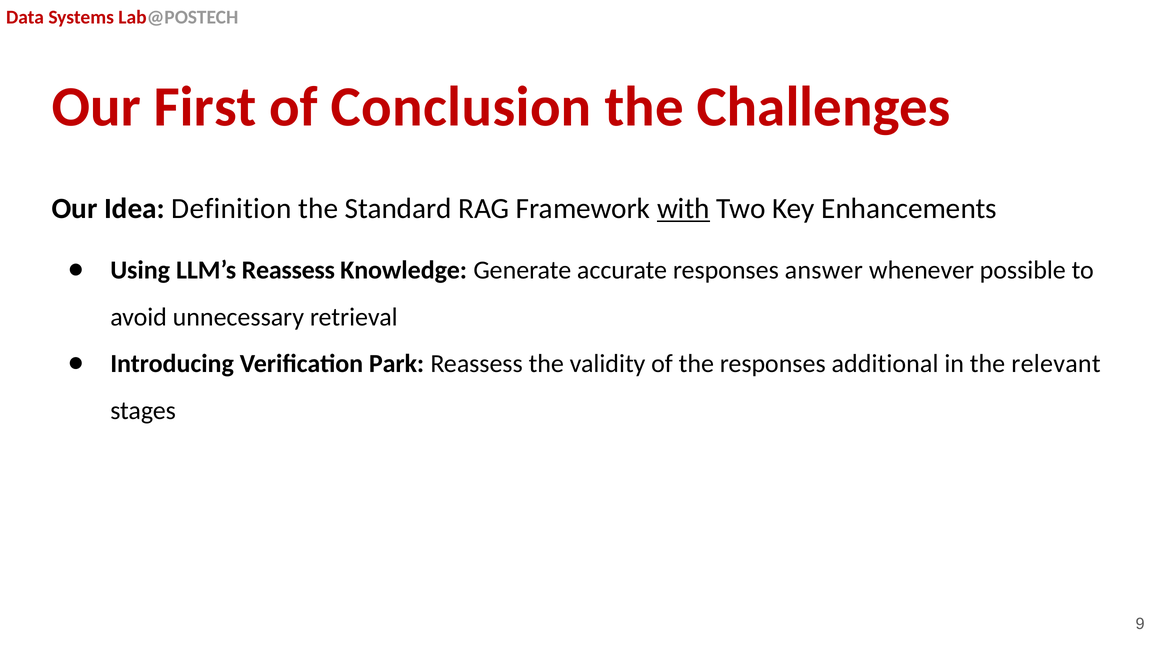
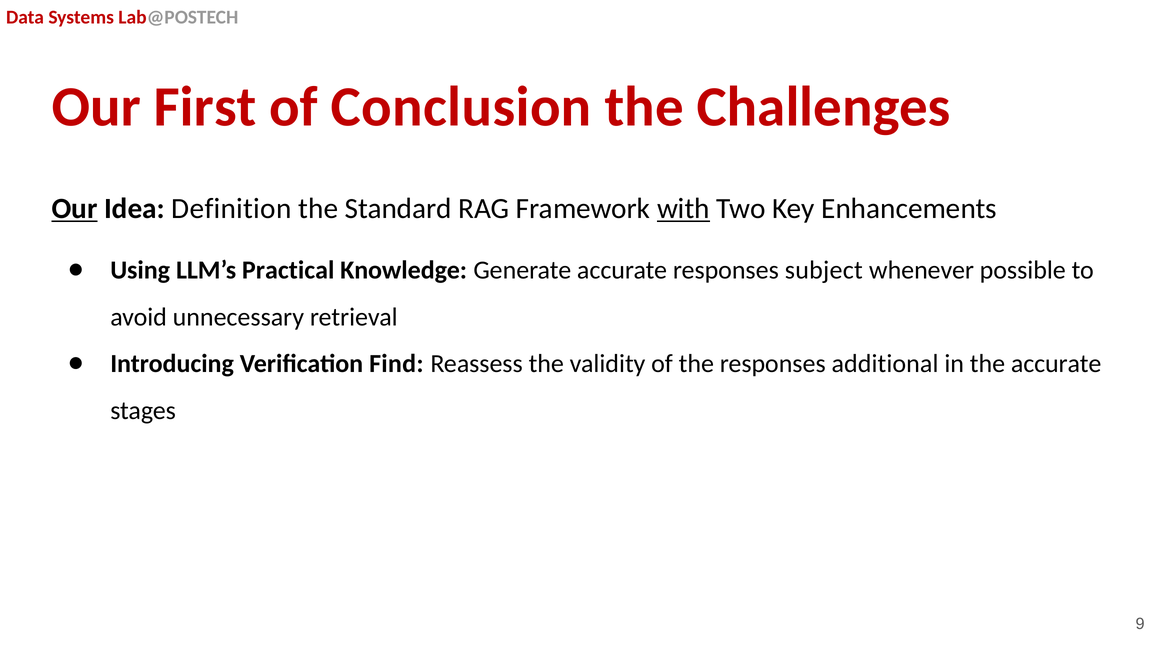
Our at (75, 209) underline: none -> present
LLM’s Reassess: Reassess -> Practical
answer: answer -> subject
Park: Park -> Find
the relevant: relevant -> accurate
